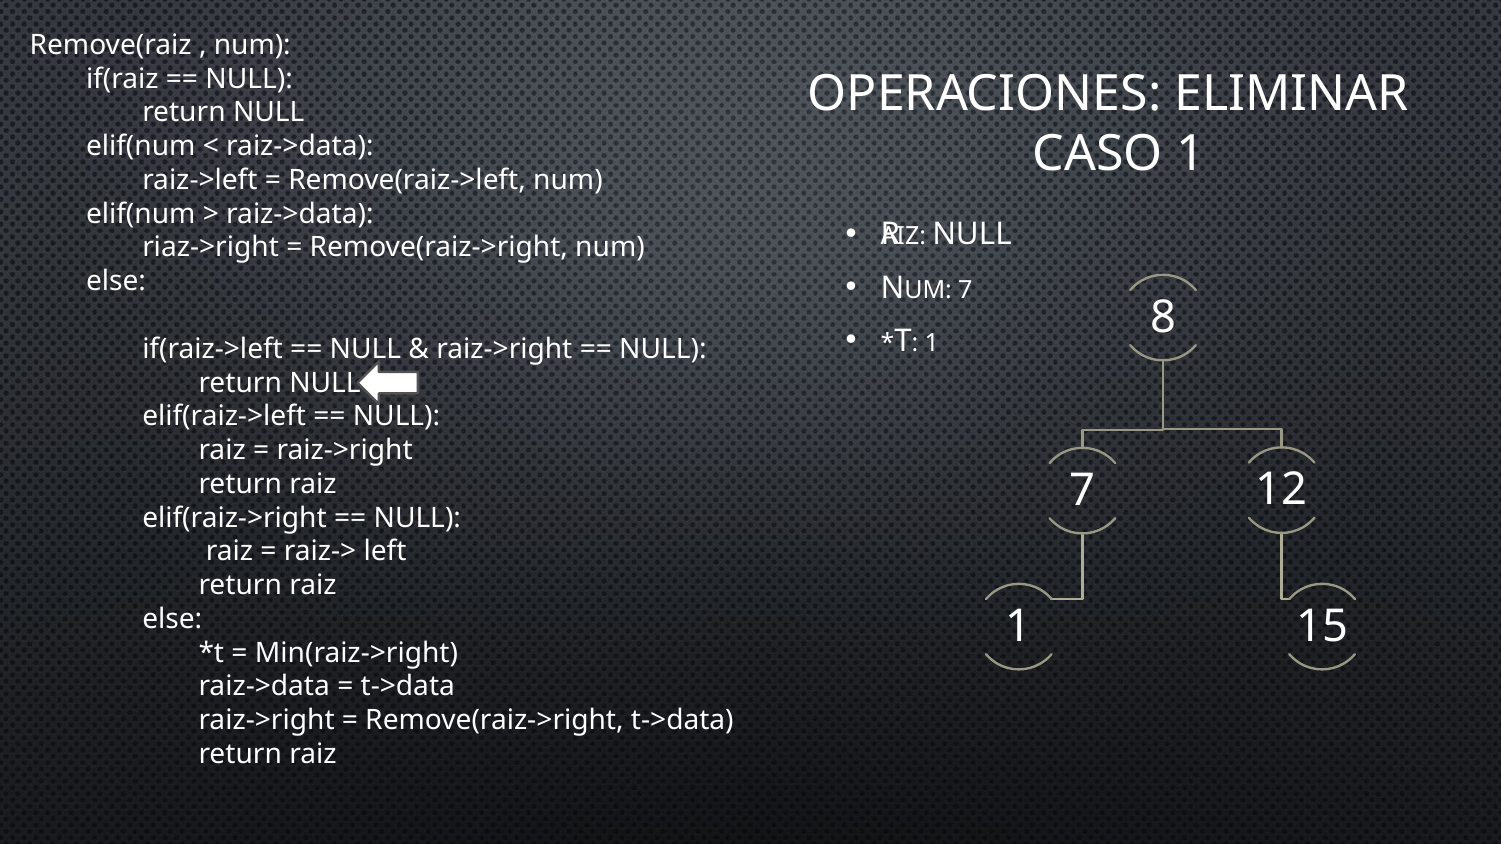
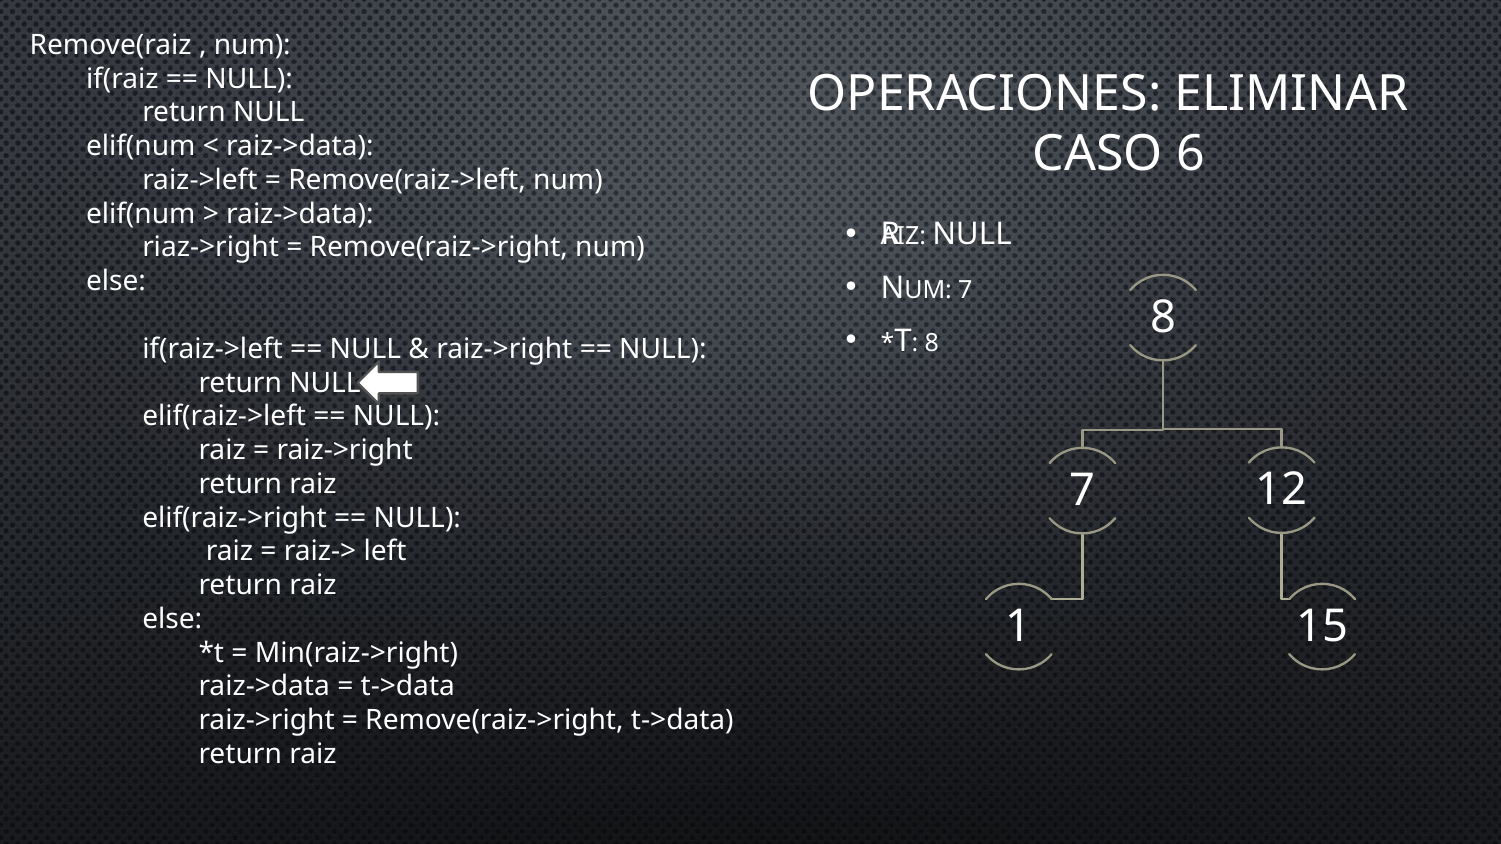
CASO 1: 1 -> 6
1 at (932, 343): 1 -> 8
